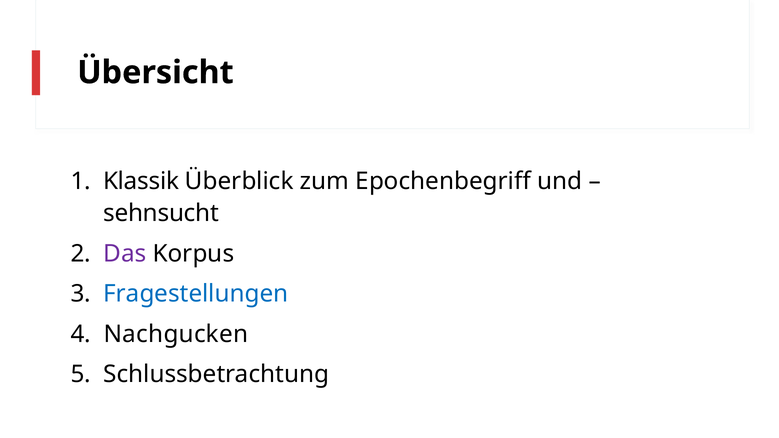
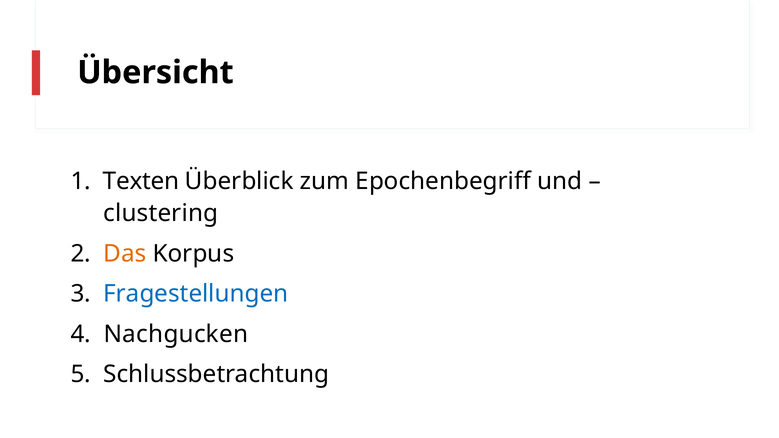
Klassik: Klassik -> Texten
sehnsucht: sehnsucht -> clustering
Das colour: purple -> orange
